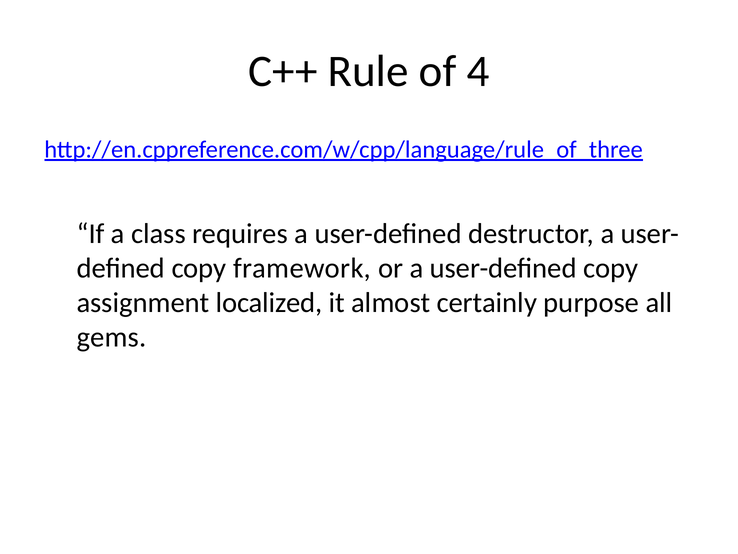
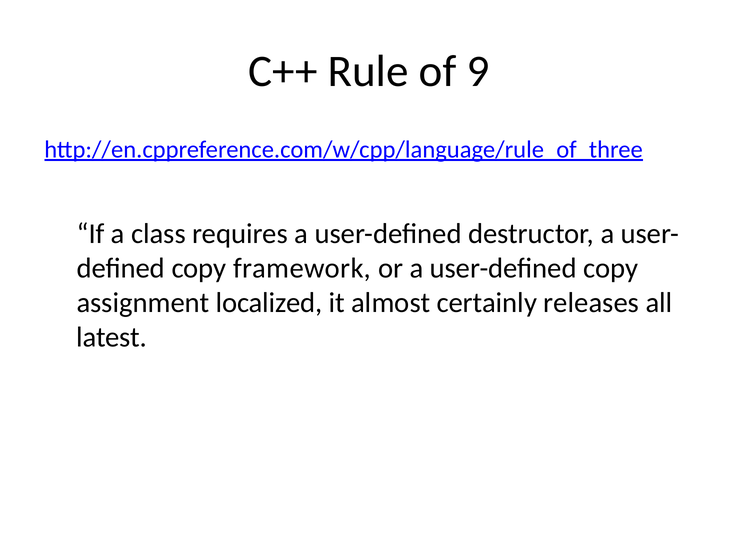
4: 4 -> 9
purpose: purpose -> releases
gems: gems -> latest
